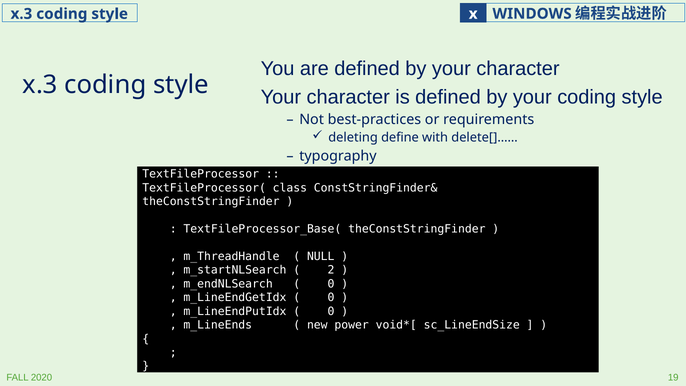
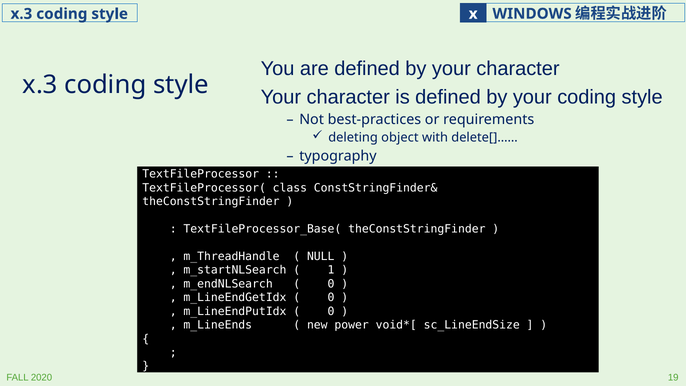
define: define -> object
2: 2 -> 1
